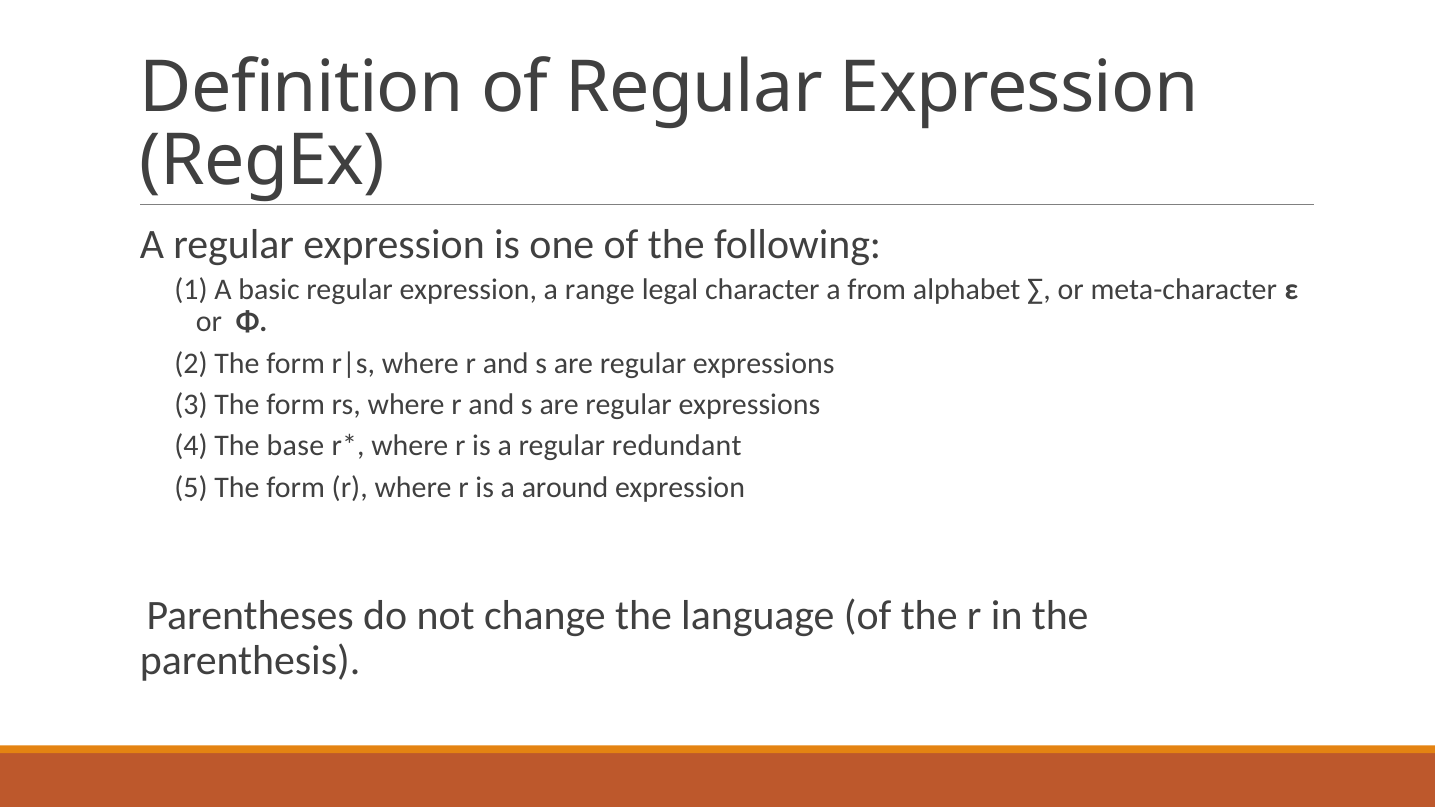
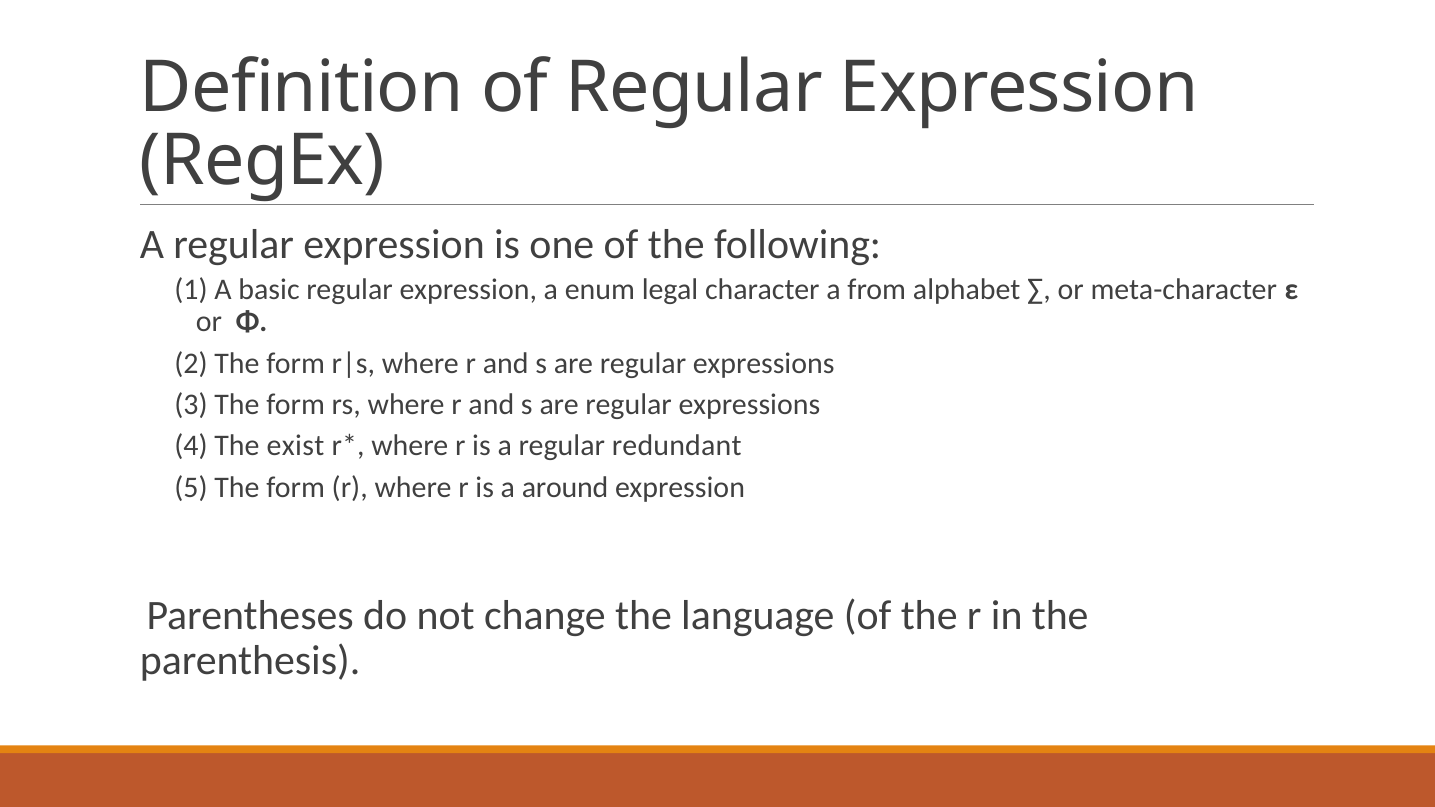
range: range -> enum
base: base -> exist
